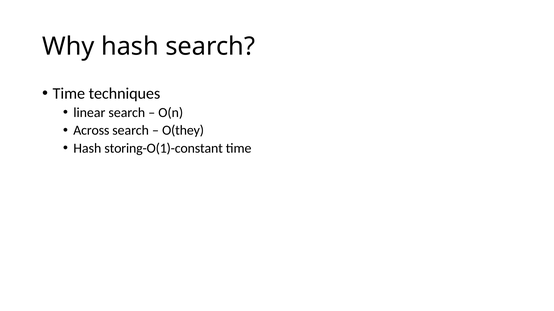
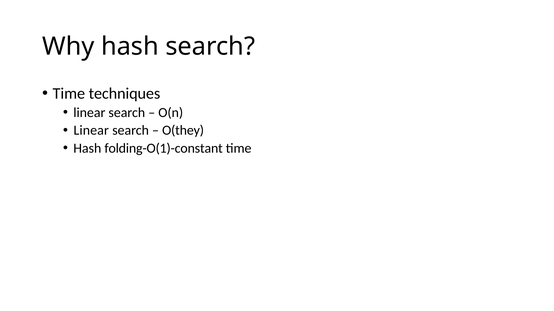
Across at (91, 131): Across -> Linear
storing-O(1)-constant: storing-O(1)-constant -> folding-O(1)-constant
